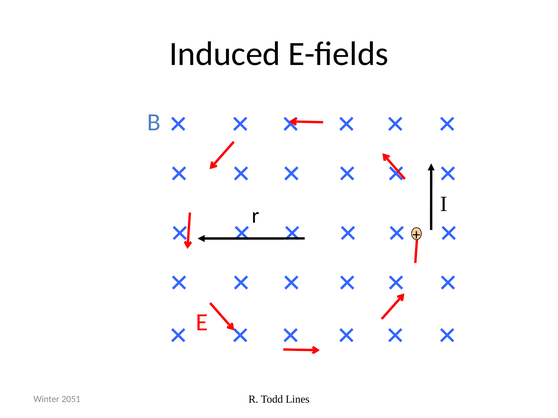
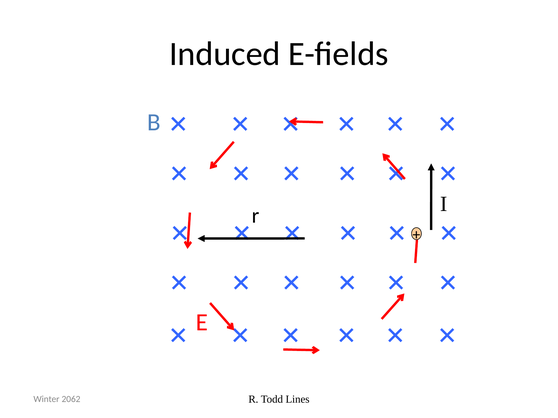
2051: 2051 -> 2062
